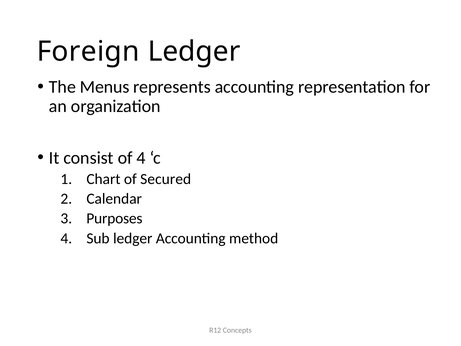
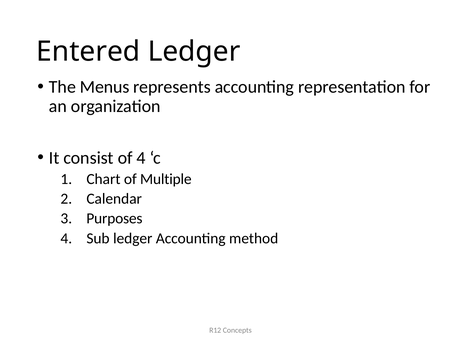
Foreign: Foreign -> Entered
Secured: Secured -> Multiple
